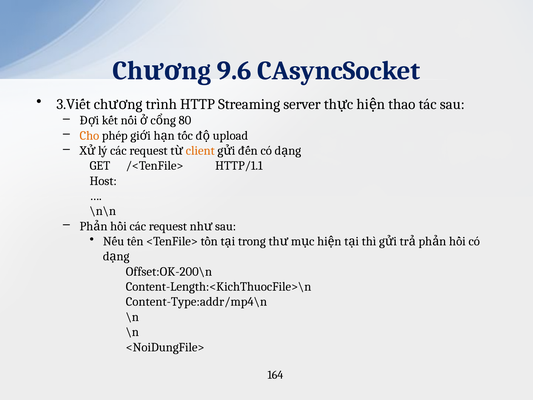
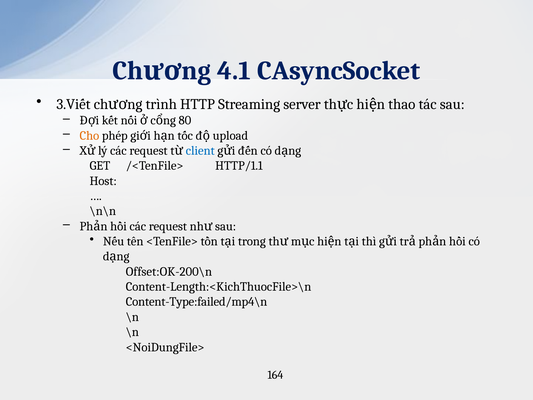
9.6: 9.6 -> 4.1
client colour: orange -> blue
Content-Type:addr/mp4\n: Content-Type:addr/mp4\n -> Content-Type:failed/mp4\n
